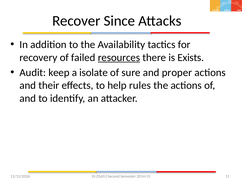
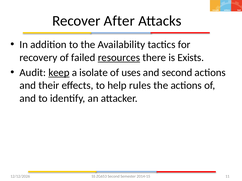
Since: Since -> After
keep underline: none -> present
sure: sure -> uses
and proper: proper -> second
